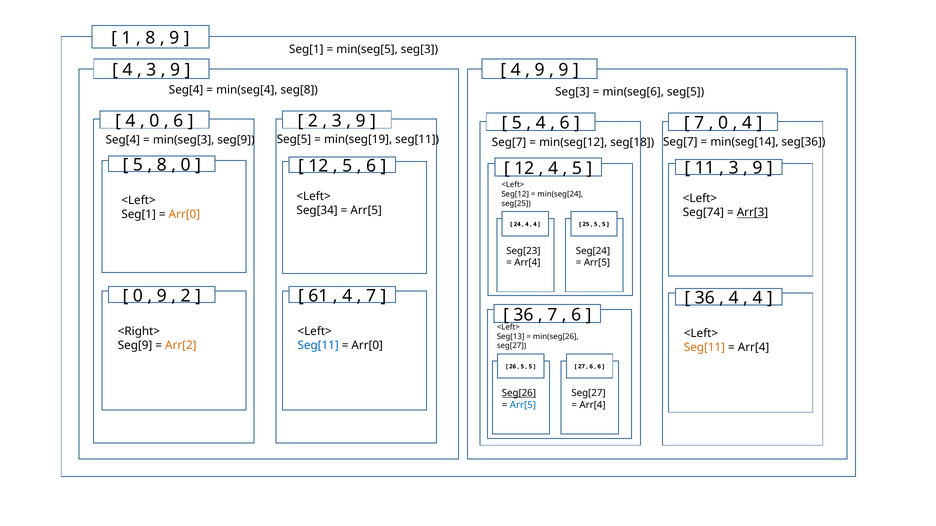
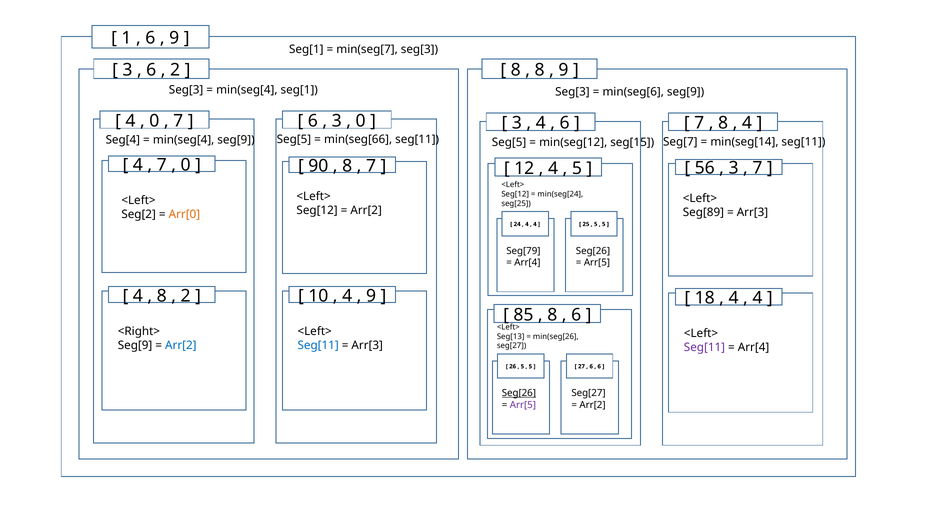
8 at (150, 38): 8 -> 6
min(seg[5: min(seg[5 -> min(seg[7
4 at (127, 70): 4 -> 3
3 at (151, 70): 3 -> 6
9 at (175, 70): 9 -> 2
4 at (516, 70): 4 -> 8
9 at (540, 70): 9 -> 8
Seg[4 at (186, 90): Seg[4 -> Seg[3
min(seg[4 seg[8: seg[8 -> seg[1
min(seg[6 seg[5: seg[5 -> seg[9
6 at (178, 121): 6 -> 7
2 at (313, 121): 2 -> 6
9 at (361, 121): 9 -> 0
5 at (517, 123): 5 -> 3
0 at (723, 123): 0 -> 8
min(seg[3 at (184, 140): min(seg[3 -> min(seg[4
min(seg[19: min(seg[19 -> min(seg[66
Seg[7 at (509, 142): Seg[7 -> Seg[5
seg[18: seg[18 -> seg[15
min(seg[14 seg[36: seg[36 -> seg[11
5 at (138, 165): 5 -> 4
8 at (162, 165): 8 -> 7
12 at (318, 166): 12 -> 90
5 at (347, 166): 5 -> 8
6 at (371, 166): 6 -> 7
11: 11 -> 56
9 at (757, 168): 9 -> 7
Seg[34 at (317, 211): Seg[34 -> Seg[12
Arr[5 at (366, 211): Arr[5 -> Arr[2
Seg[74: Seg[74 -> Seg[89
Arr[3 at (753, 213) underline: present -> none
Seg[1 at (139, 215): Seg[1 -> Seg[2
Seg[23: Seg[23 -> Seg[79
Seg[24 at (593, 251): Seg[24 -> Seg[26
0 at (138, 296): 0 -> 4
9 at (162, 296): 9 -> 8
61: 61 -> 10
7 at (371, 296): 7 -> 9
36 at (705, 298): 36 -> 18
36 at (523, 315): 36 -> 85
7 at (552, 315): 7 -> 8
Arr[0 at (367, 346): Arr[0 -> Arr[3
Arr[2 at (181, 346) colour: orange -> blue
Seg[11 at (704, 348) colour: orange -> purple
Arr[5 at (523, 405) colour: blue -> purple
Arr[4 at (593, 405): Arr[4 -> Arr[2
